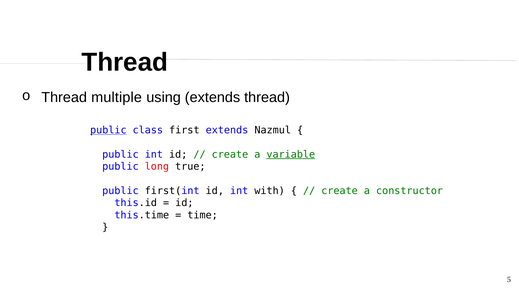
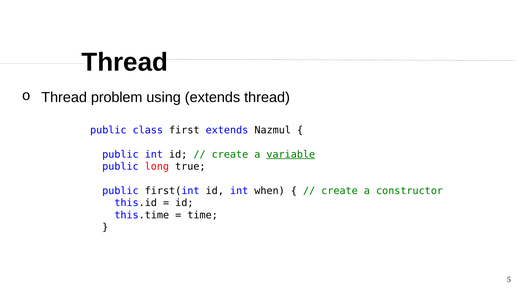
multiple: multiple -> problem
public at (108, 130) underline: present -> none
with: with -> when
